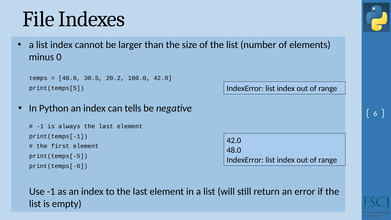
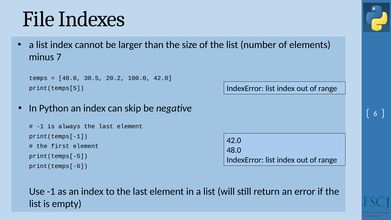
0: 0 -> 7
tells: tells -> skip
